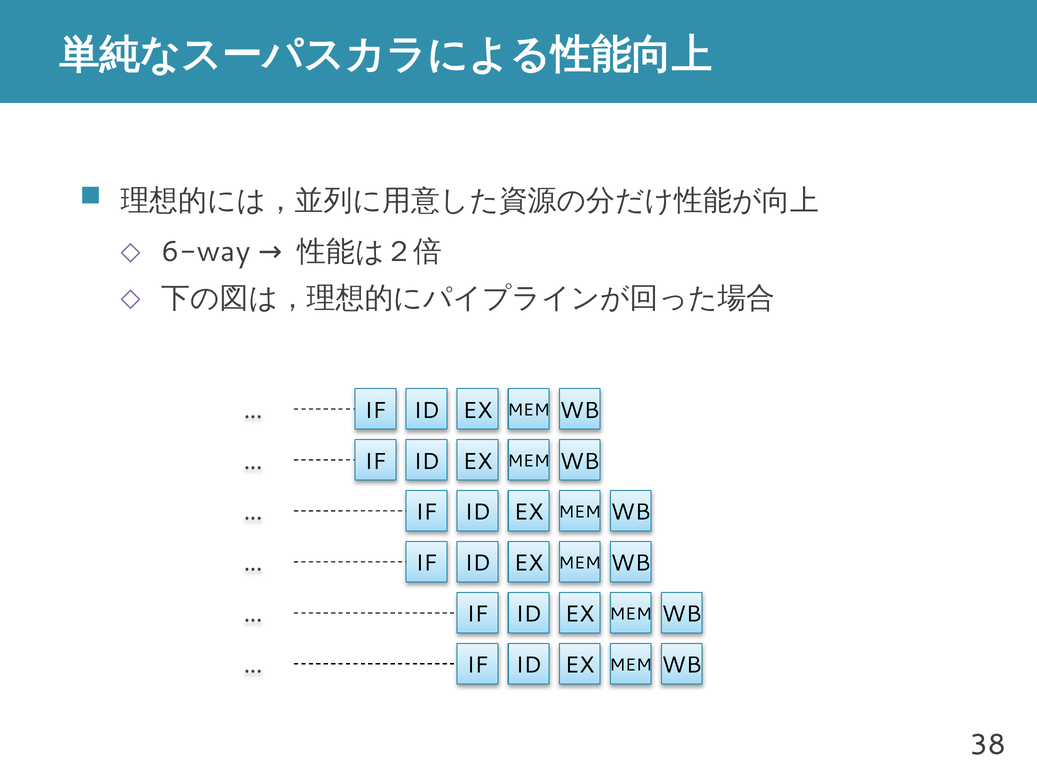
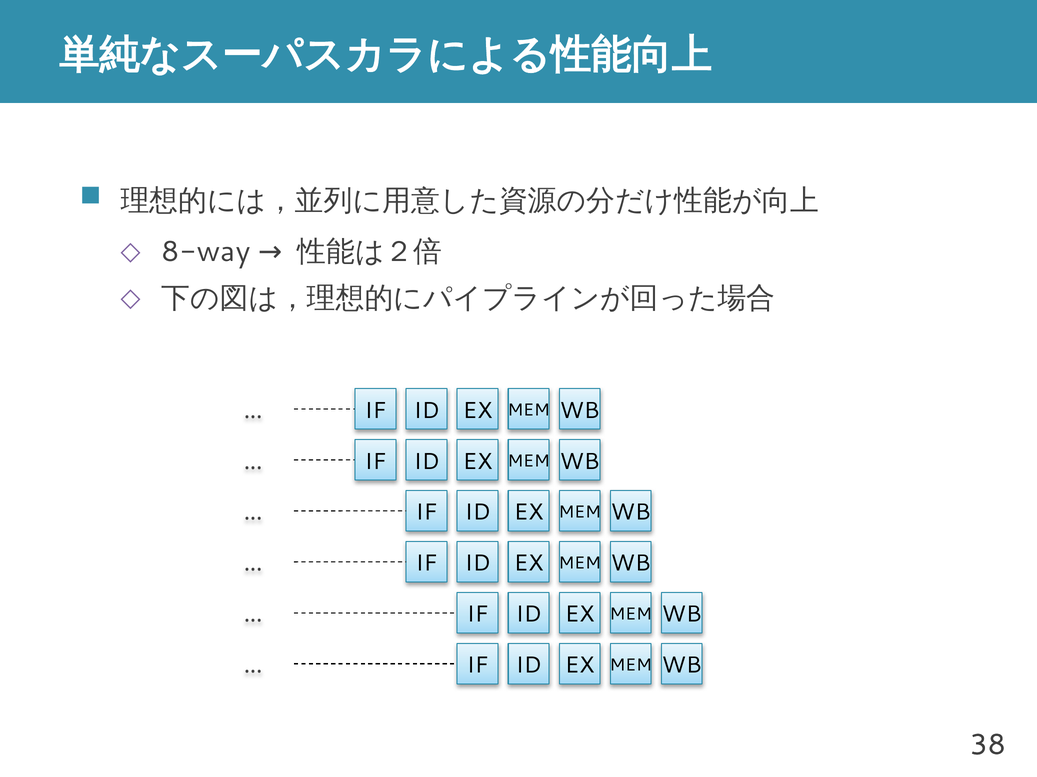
6-way: 6-way -> 8-way
